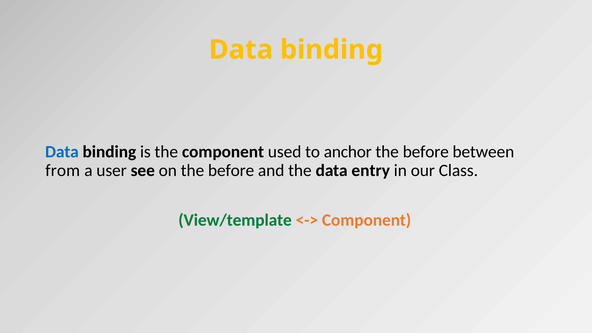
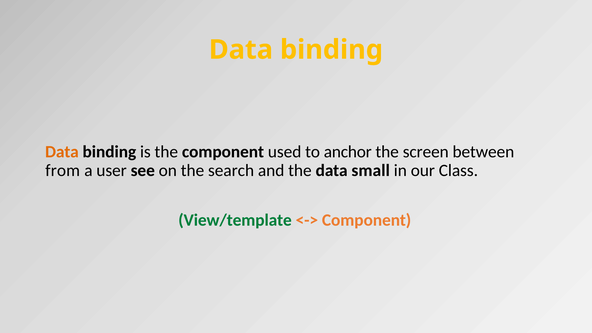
Data at (62, 152) colour: blue -> orange
before at (426, 152): before -> screen
on the before: before -> search
entry: entry -> small
